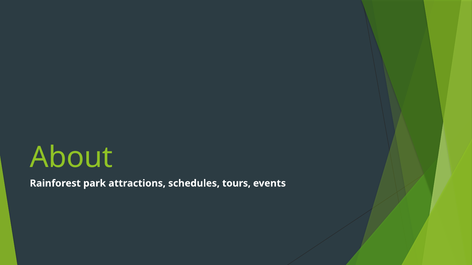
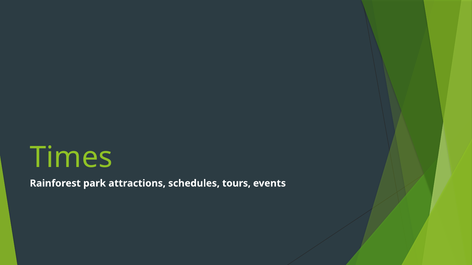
About: About -> Times
